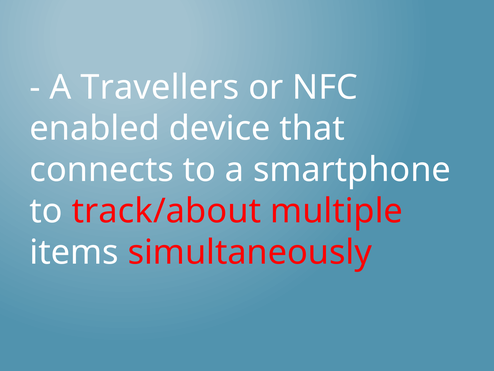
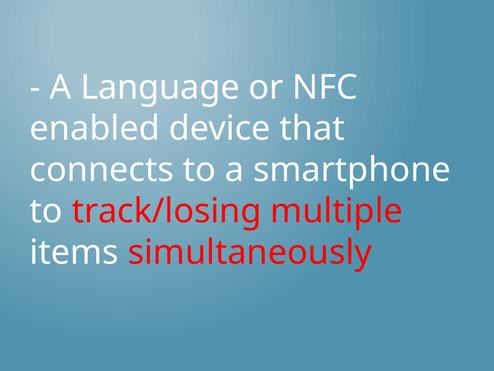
Travellers: Travellers -> Language
track/about: track/about -> track/losing
